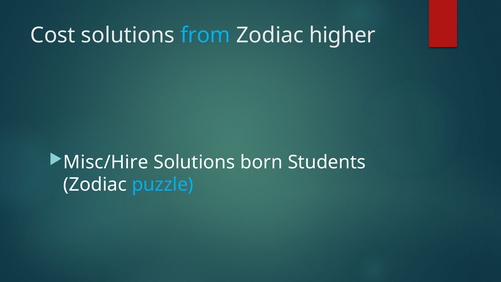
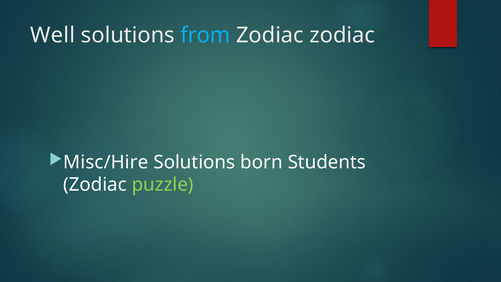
Cost: Cost -> Well
Zodiac higher: higher -> zodiac
puzzle colour: light blue -> light green
